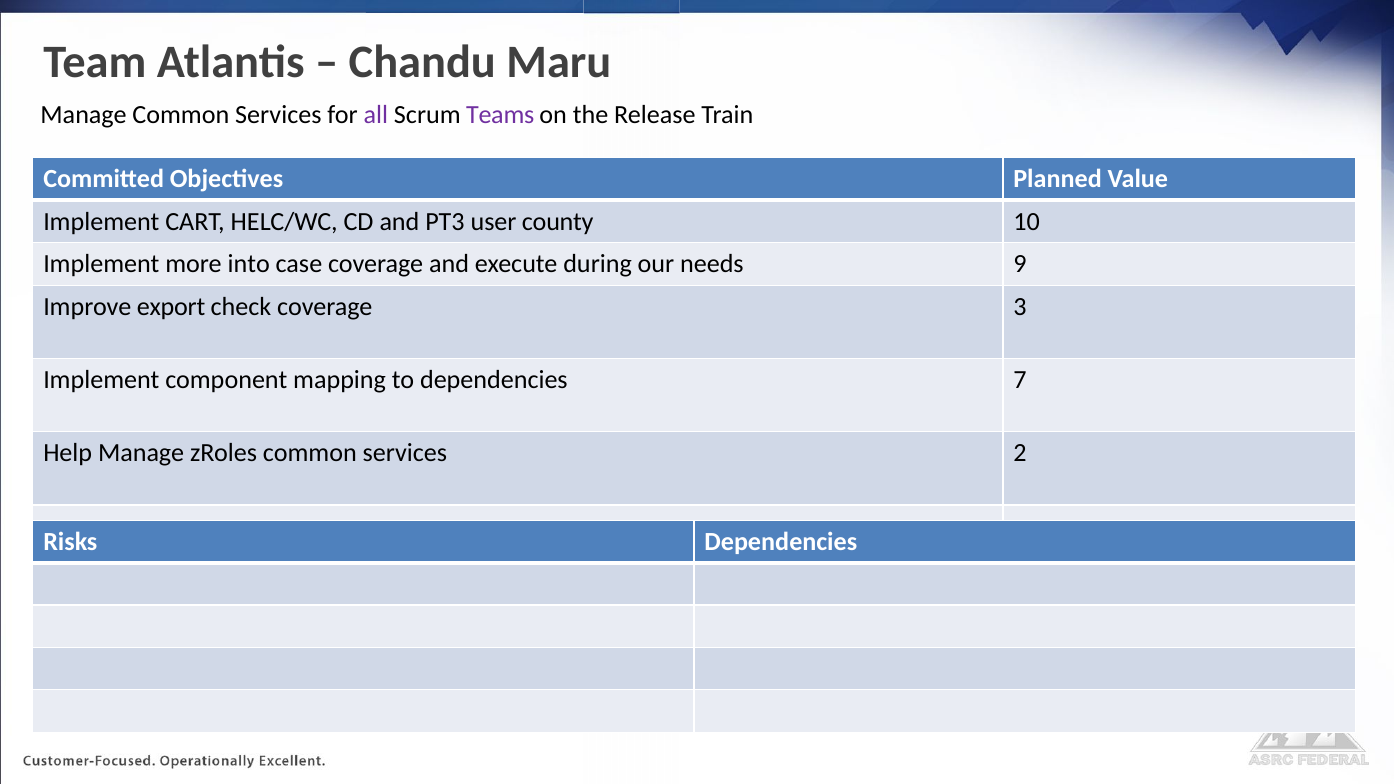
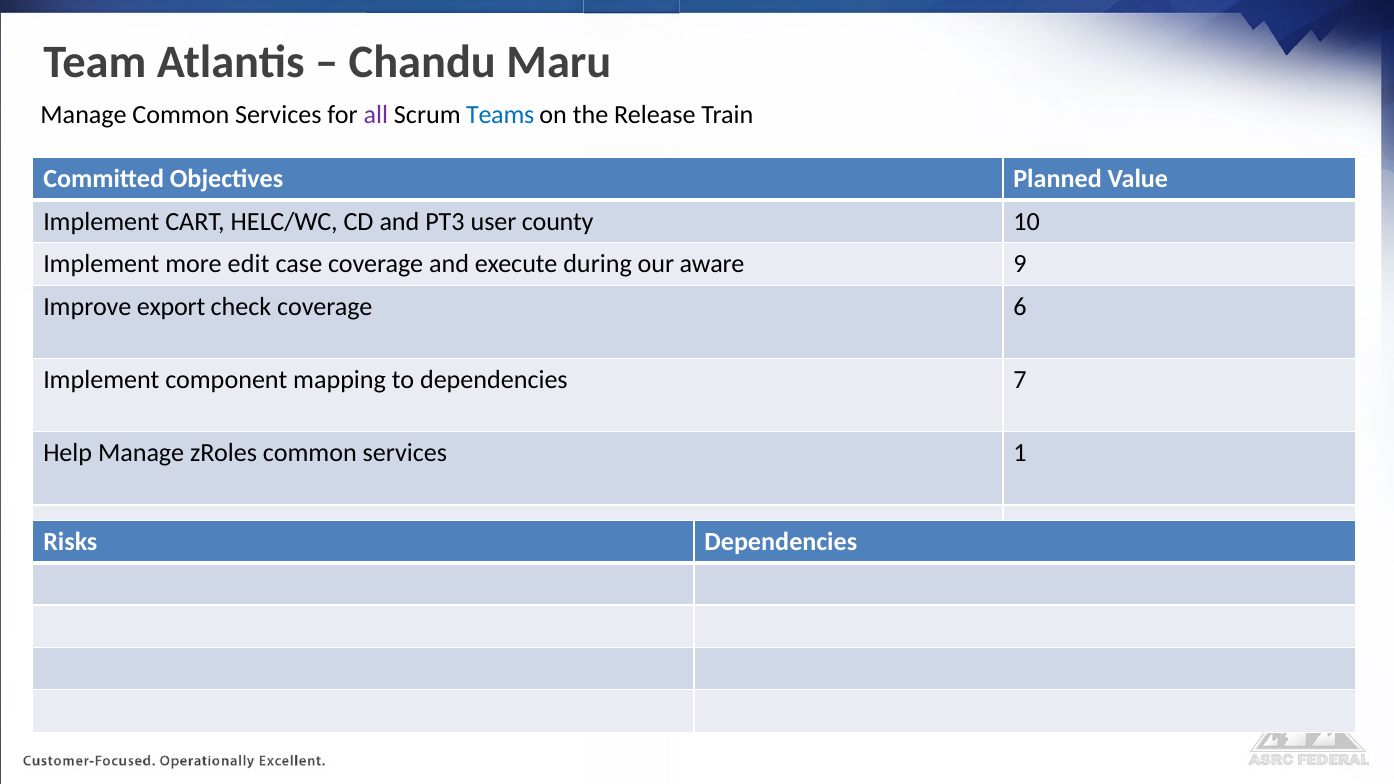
Teams colour: purple -> blue
into: into -> edit
needs: needs -> aware
3: 3 -> 6
2: 2 -> 1
